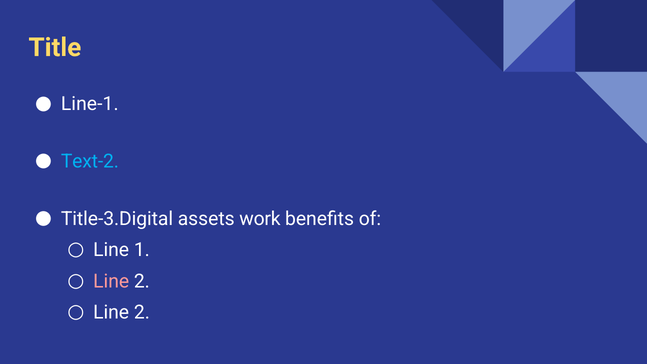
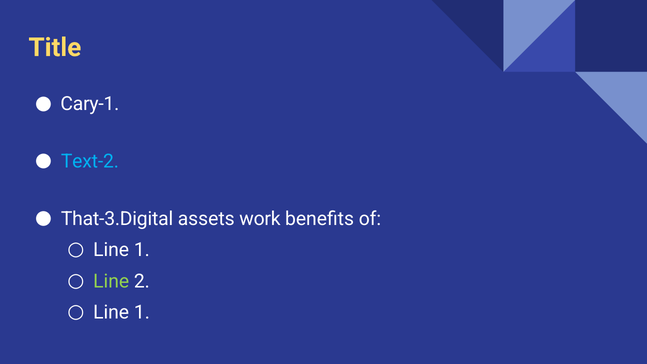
Line-1: Line-1 -> Cary-1
Title-3.Digital: Title-3.Digital -> That-3.Digital
Line at (111, 281) colour: pink -> light green
2 at (142, 313): 2 -> 1
